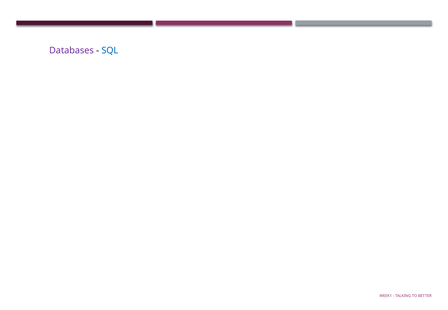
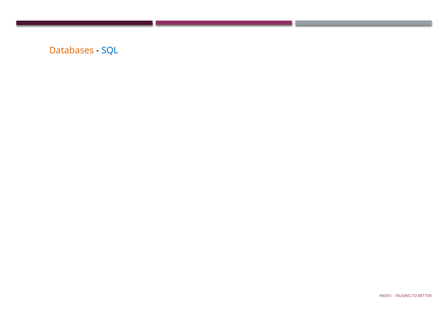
Databases colour: purple -> orange
